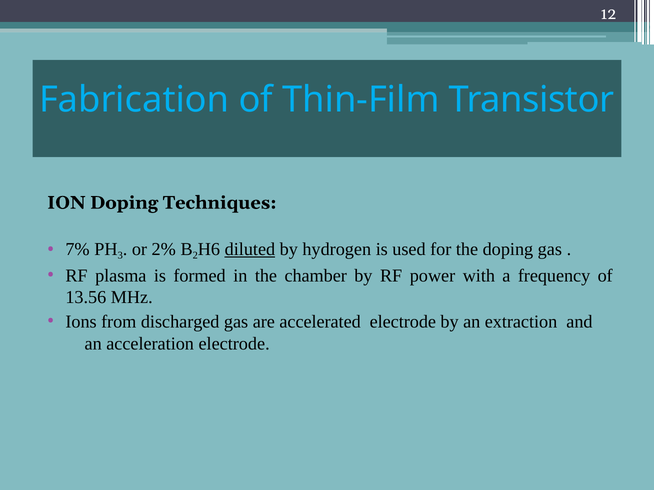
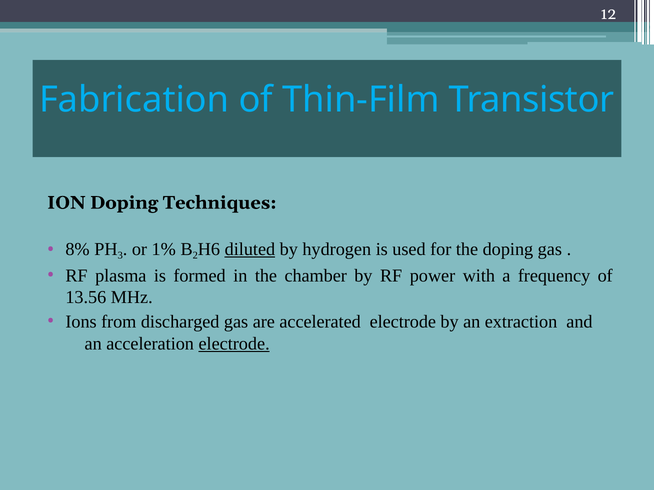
7%: 7% -> 8%
2%: 2% -> 1%
electrode at (234, 344) underline: none -> present
